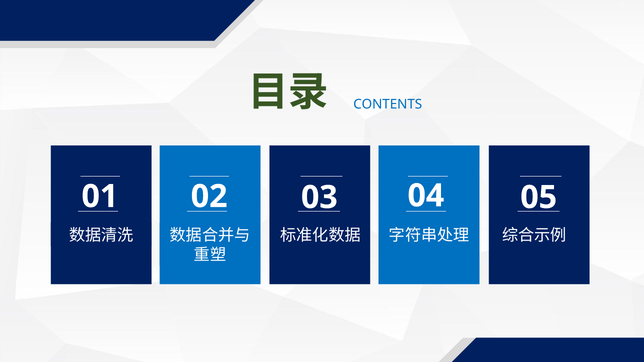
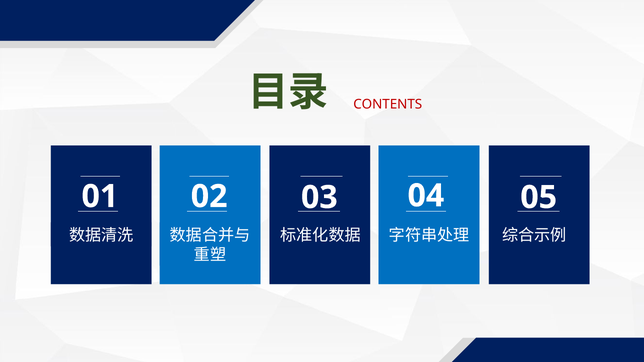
CONTENTS colour: blue -> red
